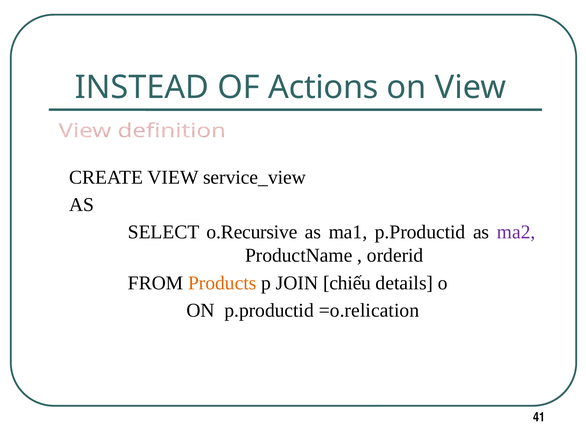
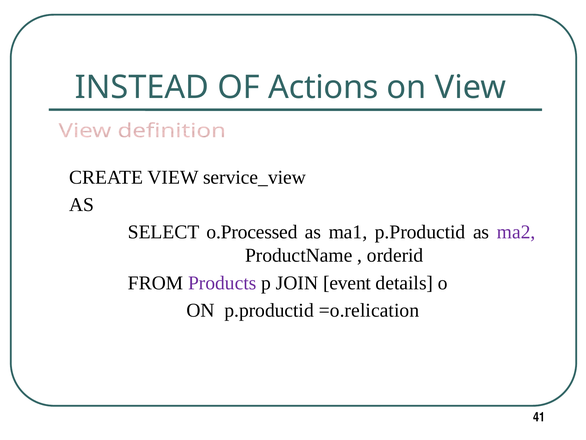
o.Recursive: o.Recursive -> o.Processed
Products colour: orange -> purple
chiếu: chiếu -> event
